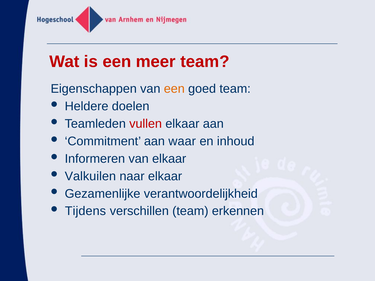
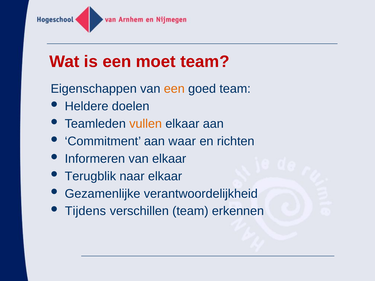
meer: meer -> moet
vullen colour: red -> orange
inhoud: inhoud -> richten
Valkuilen: Valkuilen -> Terugblik
